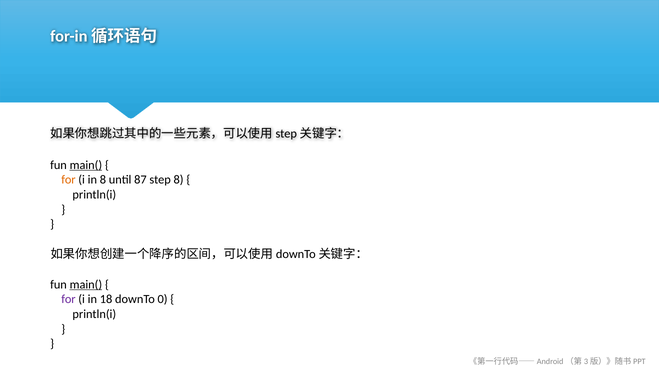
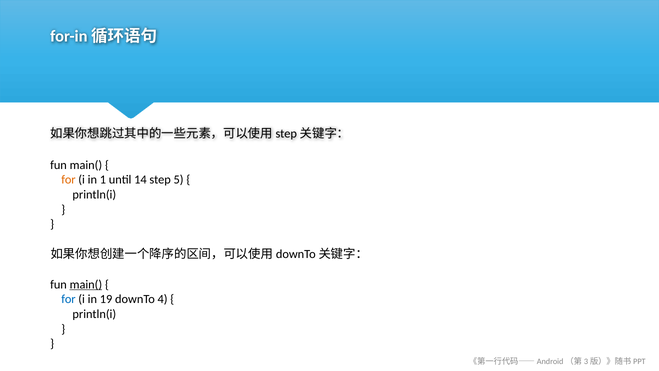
main( at (86, 165) underline: present -> none
in 8: 8 -> 1
87: 87 -> 14
step 8: 8 -> 5
for at (68, 299) colour: purple -> blue
18: 18 -> 19
0: 0 -> 4
